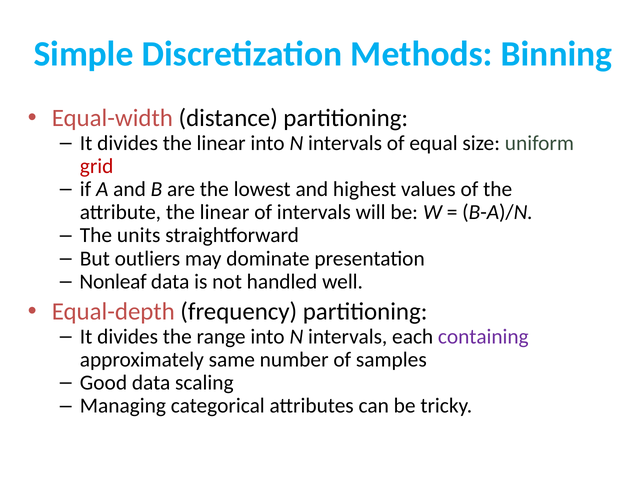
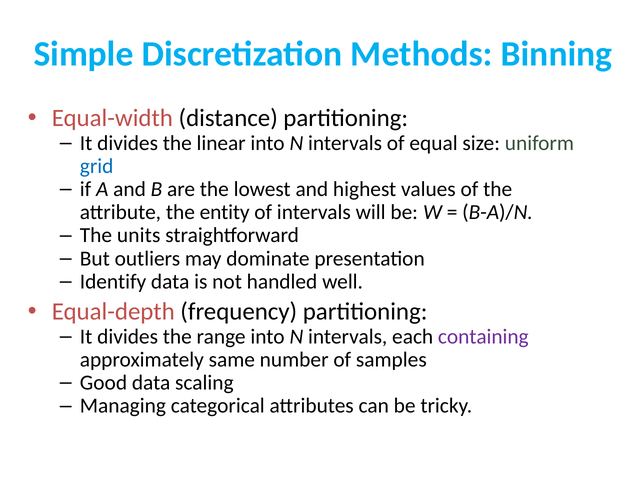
grid colour: red -> blue
attribute the linear: linear -> entity
Nonleaf: Nonleaf -> Identify
